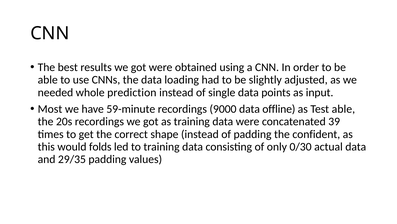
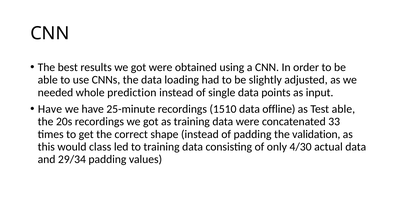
Most at (50, 109): Most -> Have
59-minute: 59-minute -> 25-minute
9000: 9000 -> 1510
39: 39 -> 33
confident: confident -> validation
folds: folds -> class
0/30: 0/30 -> 4/30
29/35: 29/35 -> 29/34
